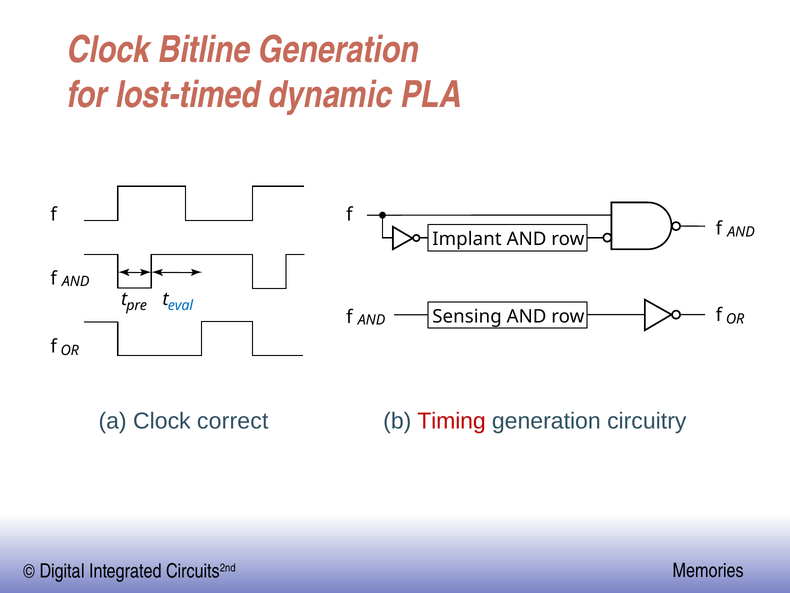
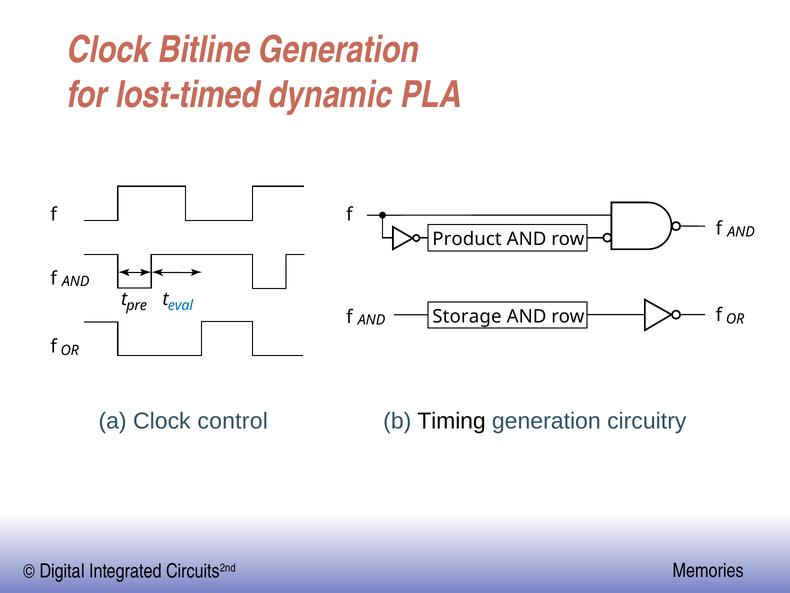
Implant: Implant -> Product
Sensing: Sensing -> Storage
correct: correct -> control
Timing colour: red -> black
